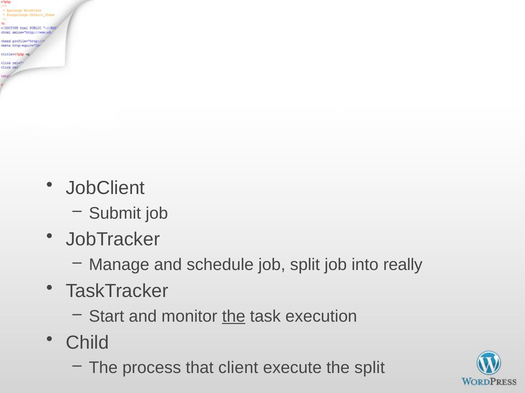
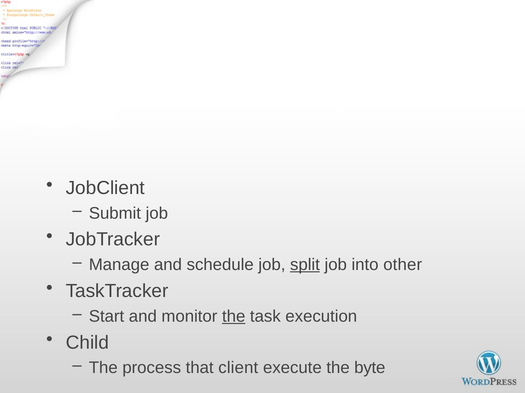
split at (305, 265) underline: none -> present
really: really -> other
the split: split -> byte
